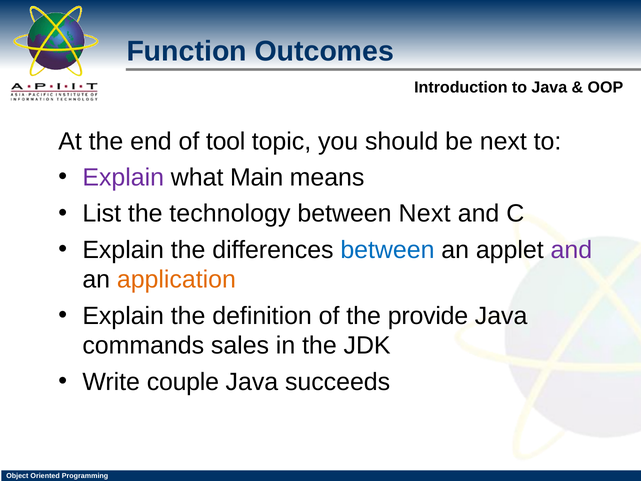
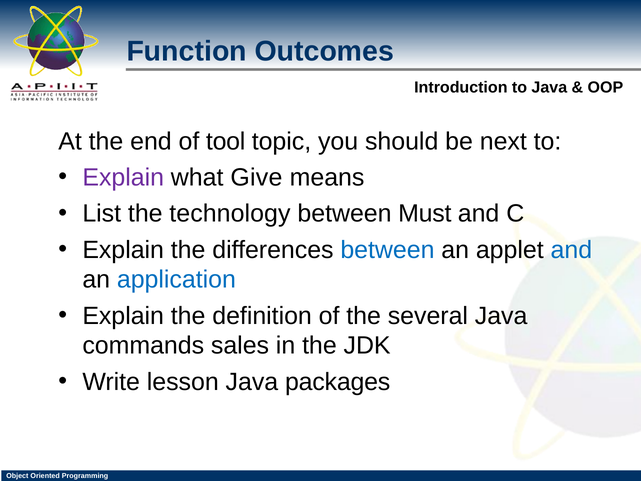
Main: Main -> Give
between Next: Next -> Must
and at (571, 250) colour: purple -> blue
application colour: orange -> blue
provide: provide -> several
couple: couple -> lesson
succeeds: succeeds -> packages
